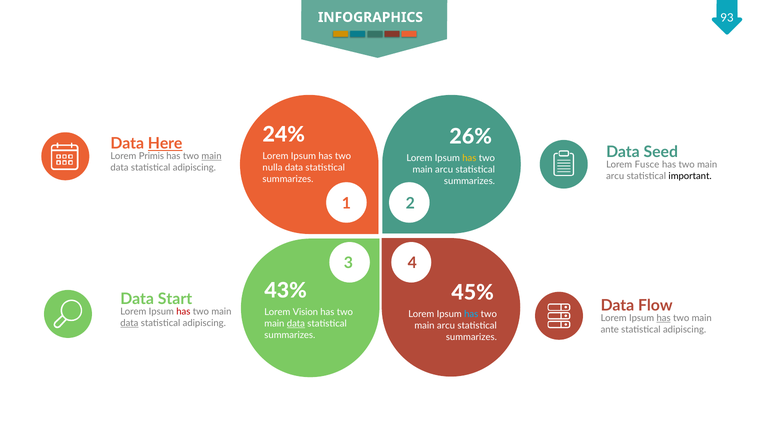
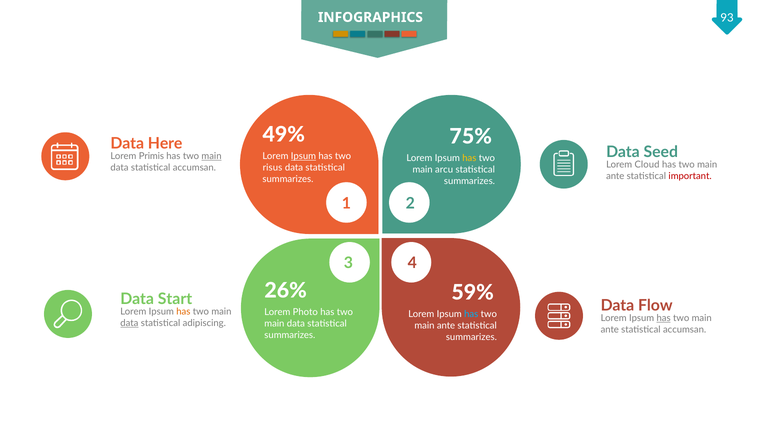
24%: 24% -> 49%
26%: 26% -> 75%
Here underline: present -> none
Ipsum at (303, 156) underline: none -> present
Fusce: Fusce -> Cloud
nulla: nulla -> risus
adipiscing at (194, 168): adipiscing -> accumsan
arcu at (615, 176): arcu -> ante
important colour: black -> red
43%: 43% -> 26%
45%: 45% -> 59%
has at (183, 312) colour: red -> orange
Vision: Vision -> Photo
data at (296, 323) underline: present -> none
arcu at (446, 325): arcu -> ante
adipiscing at (685, 329): adipiscing -> accumsan
